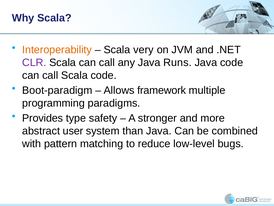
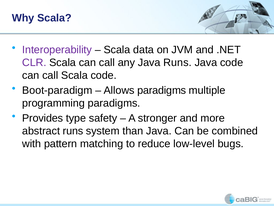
Interoperability colour: orange -> purple
very: very -> data
Allows framework: framework -> paradigms
abstract user: user -> runs
